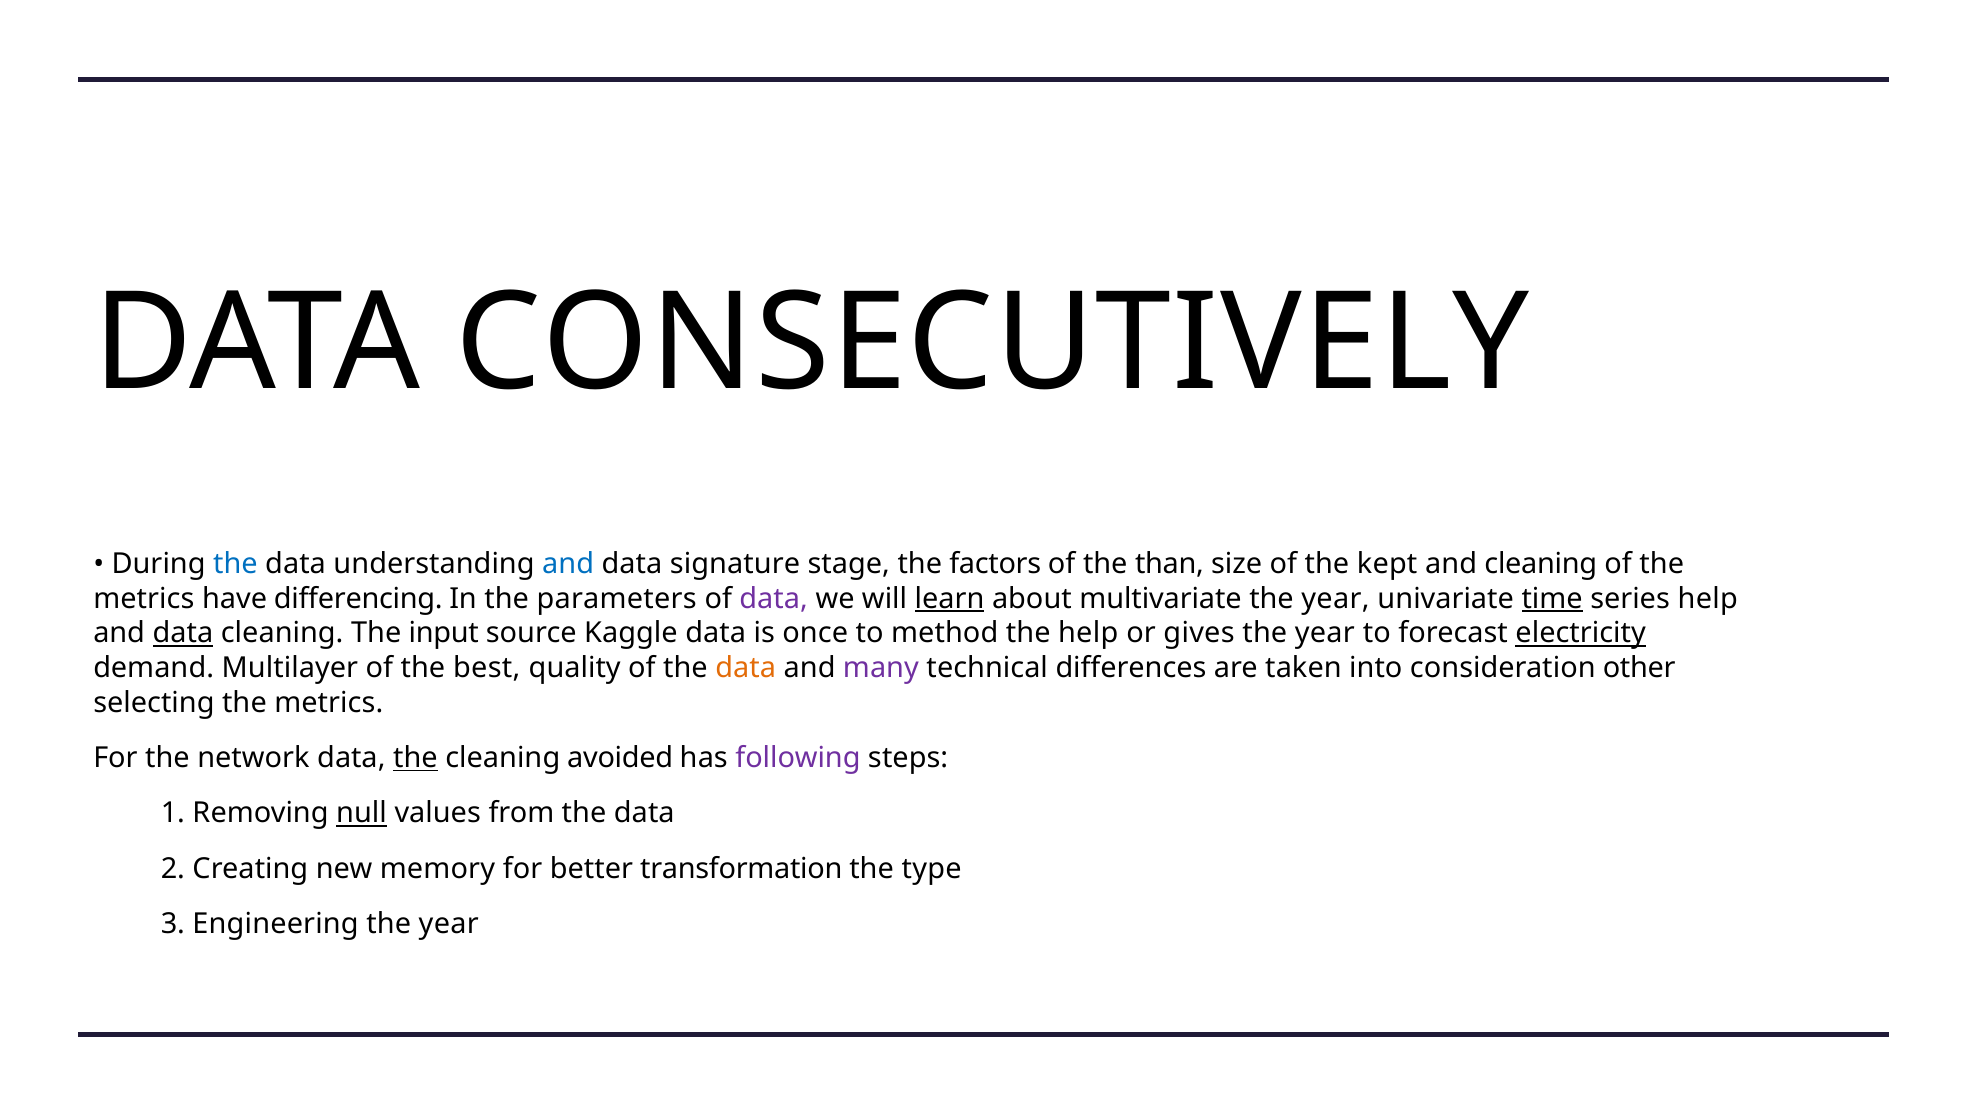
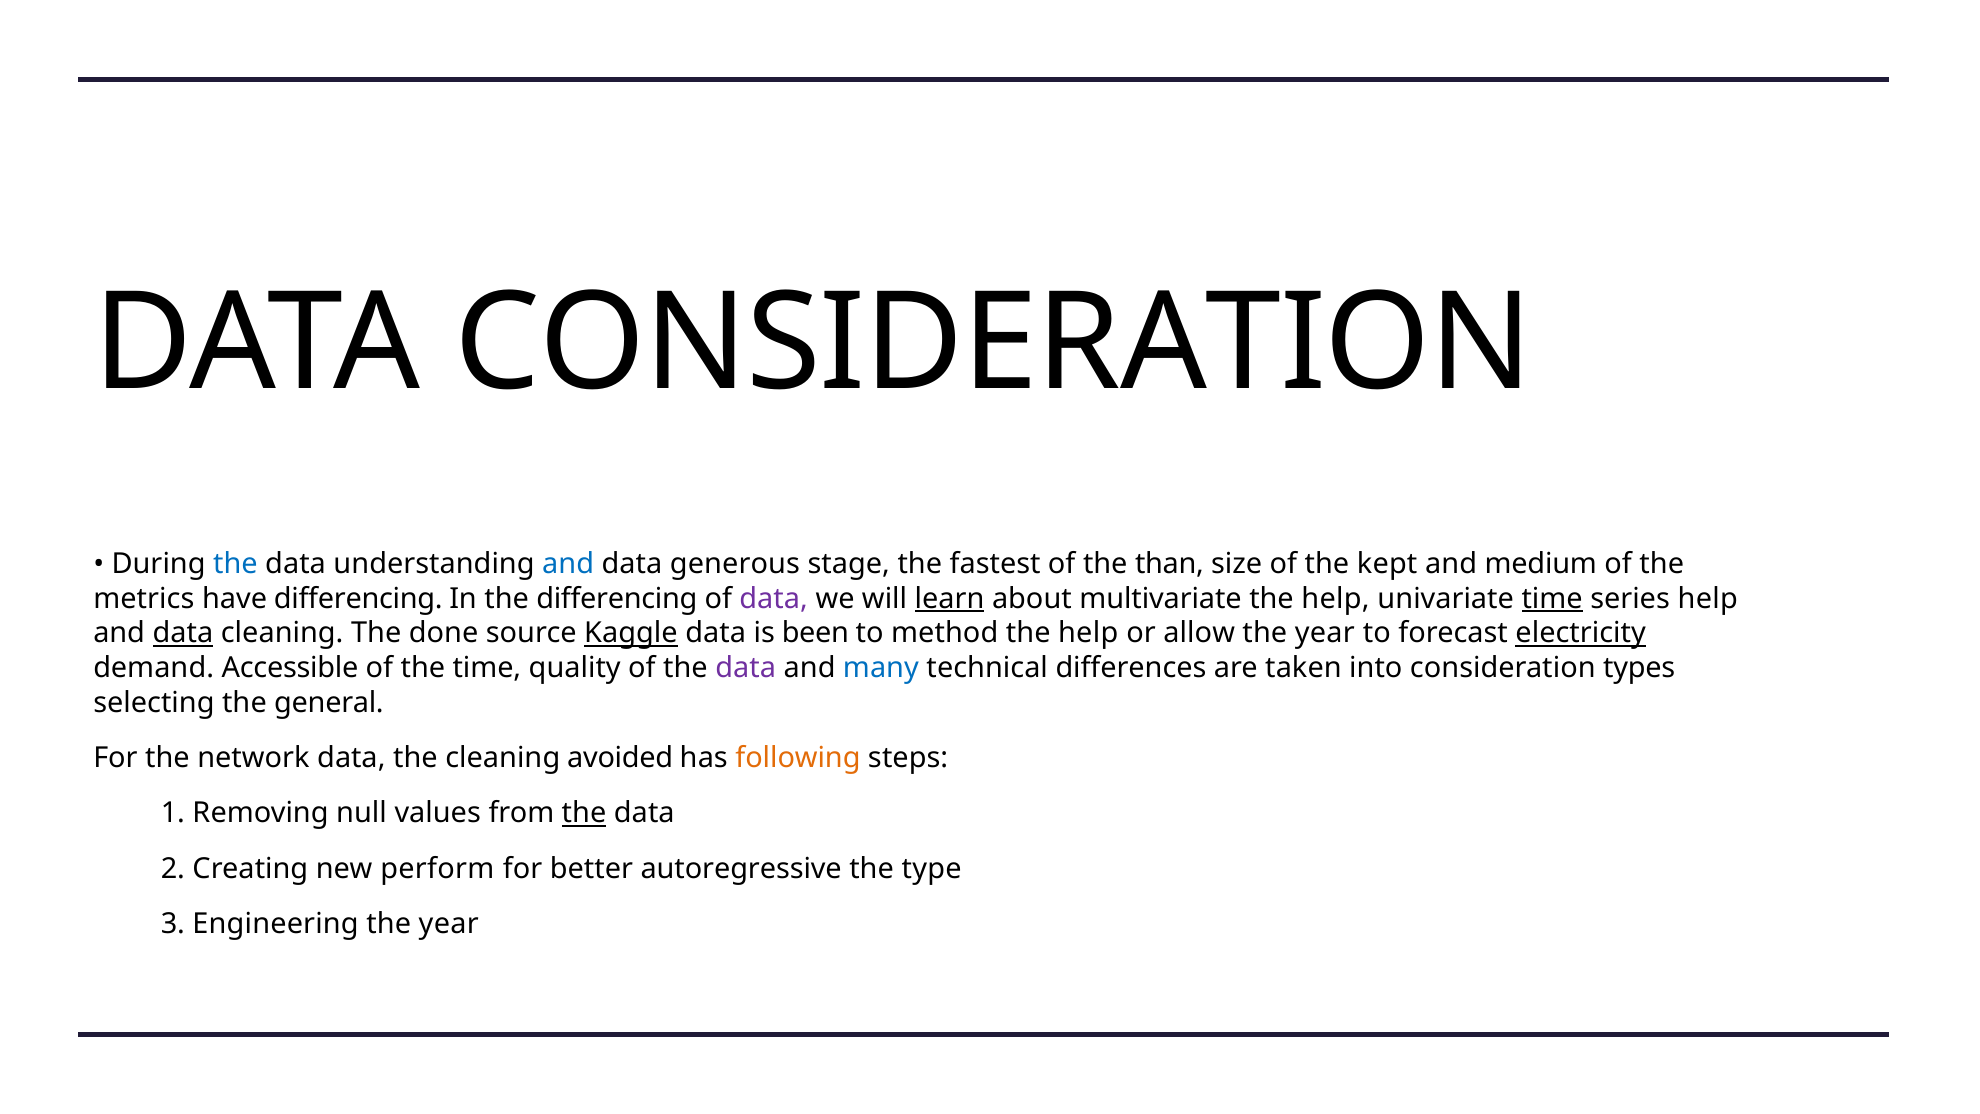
DATA CONSECUTIVELY: CONSECUTIVELY -> CONSIDERATION
signature: signature -> generous
factors: factors -> fastest
and cleaning: cleaning -> medium
the parameters: parameters -> differencing
year at (1335, 598): year -> help
input: input -> done
Kaggle underline: none -> present
once: once -> been
gives: gives -> allow
Multilayer: Multilayer -> Accessible
the best: best -> time
data at (746, 668) colour: orange -> purple
many colour: purple -> blue
other: other -> types
selecting the metrics: metrics -> general
the at (415, 758) underline: present -> none
following colour: purple -> orange
null underline: present -> none
the at (584, 813) underline: none -> present
memory: memory -> perform
transformation: transformation -> autoregressive
